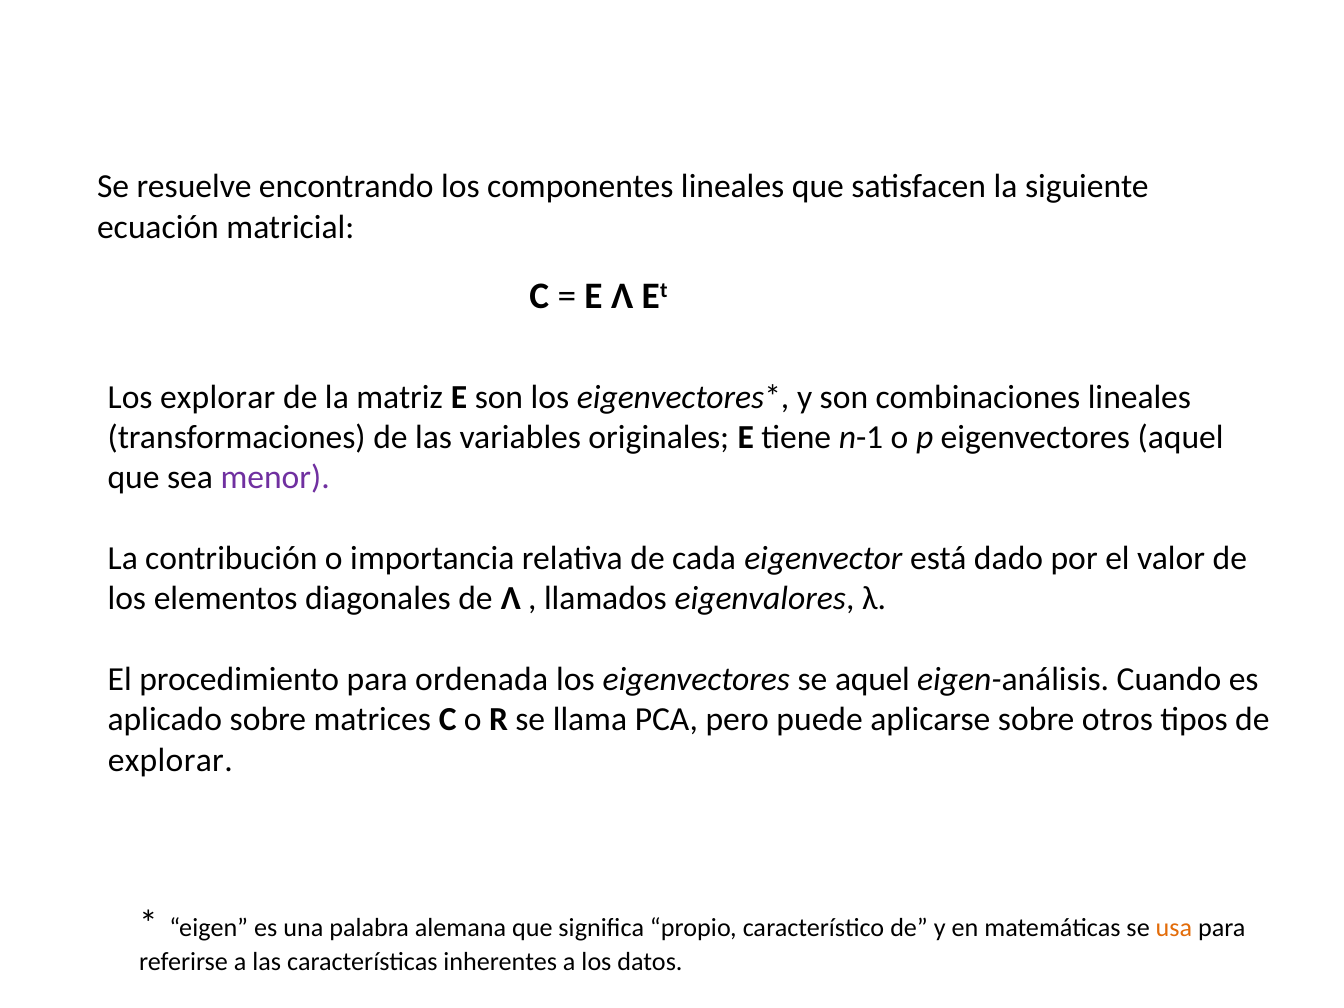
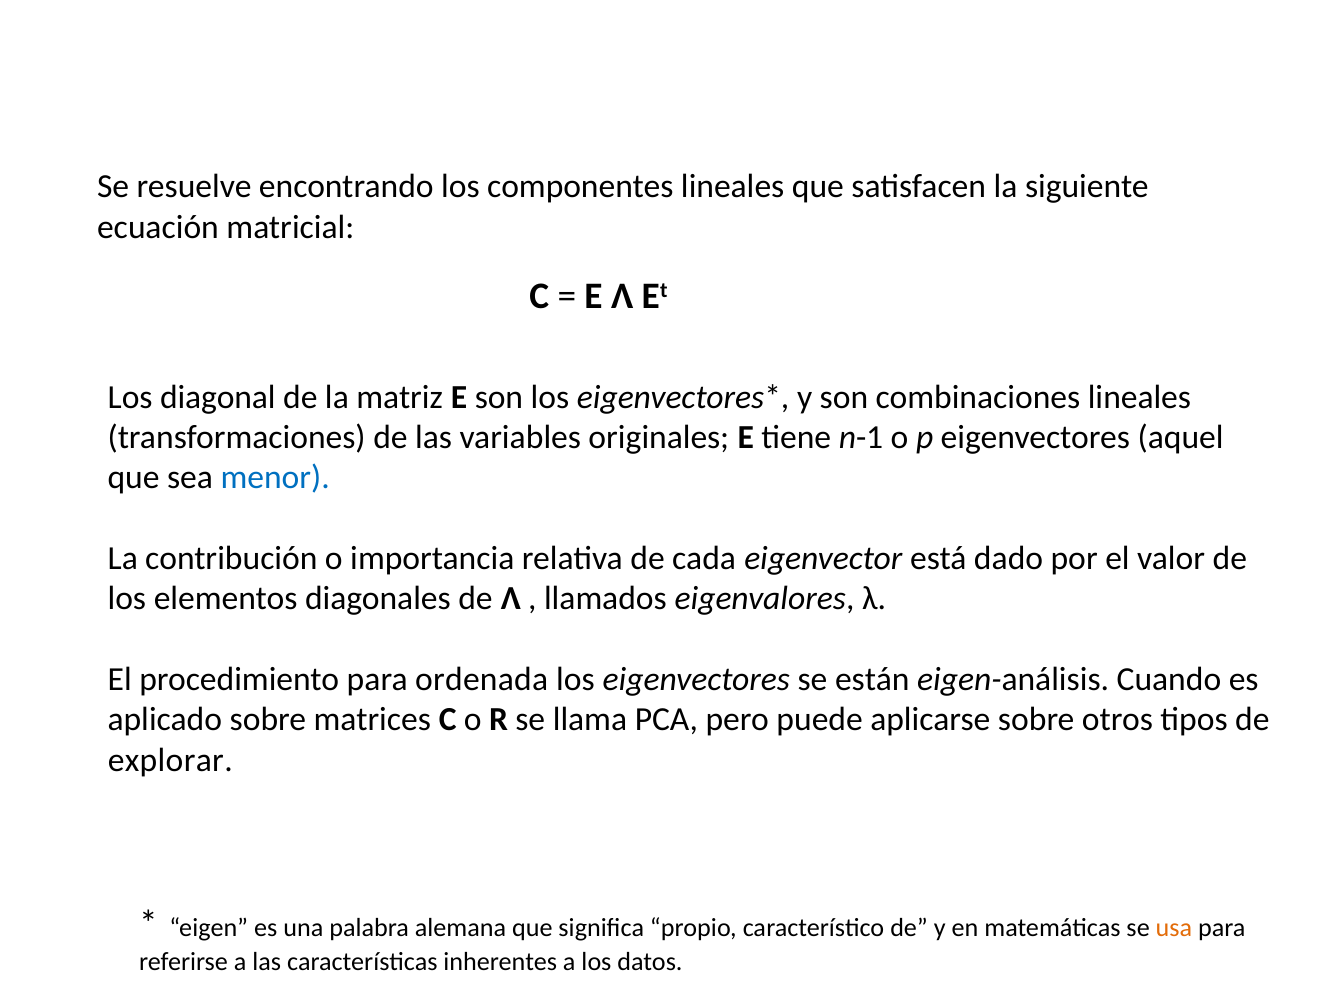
Los explorar: explorar -> diagonal
menor colour: purple -> blue
se aquel: aquel -> están
